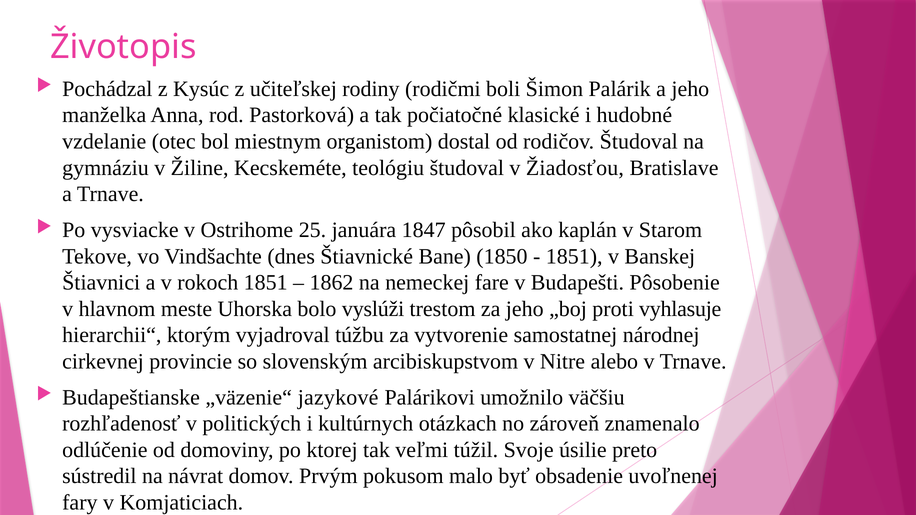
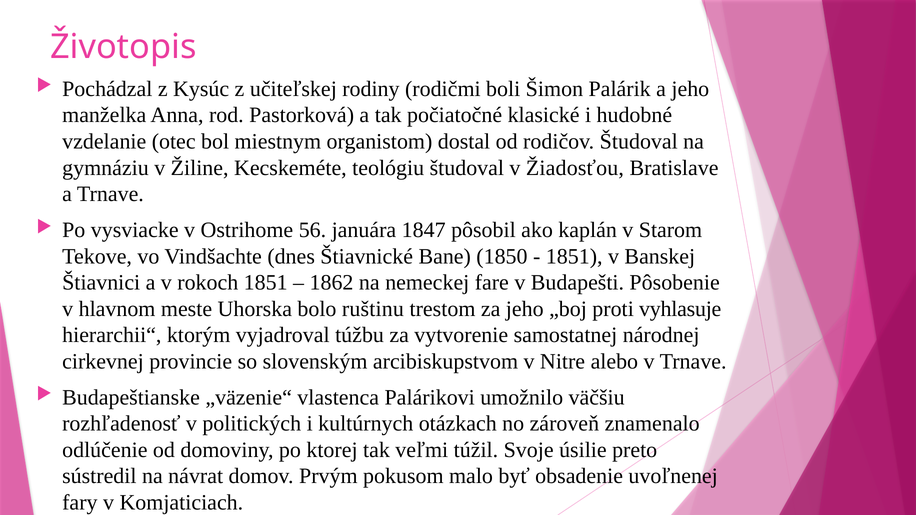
25: 25 -> 56
vyslúži: vyslúži -> ruštinu
jazykové: jazykové -> vlastenca
